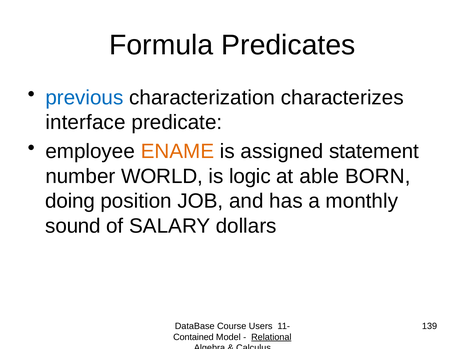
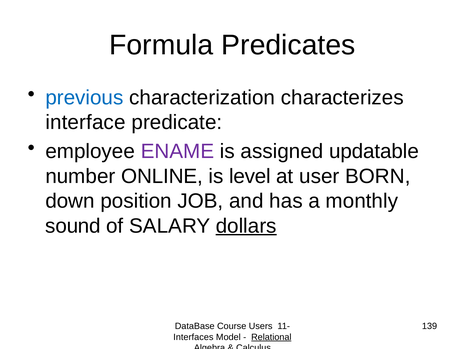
ENAME colour: orange -> purple
statement: statement -> updatable
WORLD: WORLD -> ONLINE
logic: logic -> level
able: able -> user
doing: doing -> down
dollars underline: none -> present
Contained: Contained -> Interfaces
